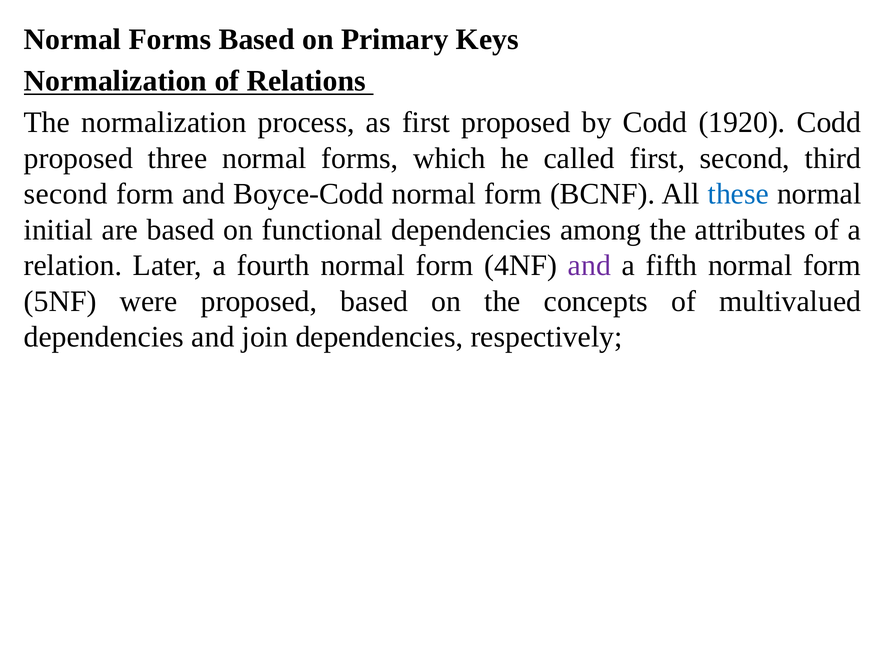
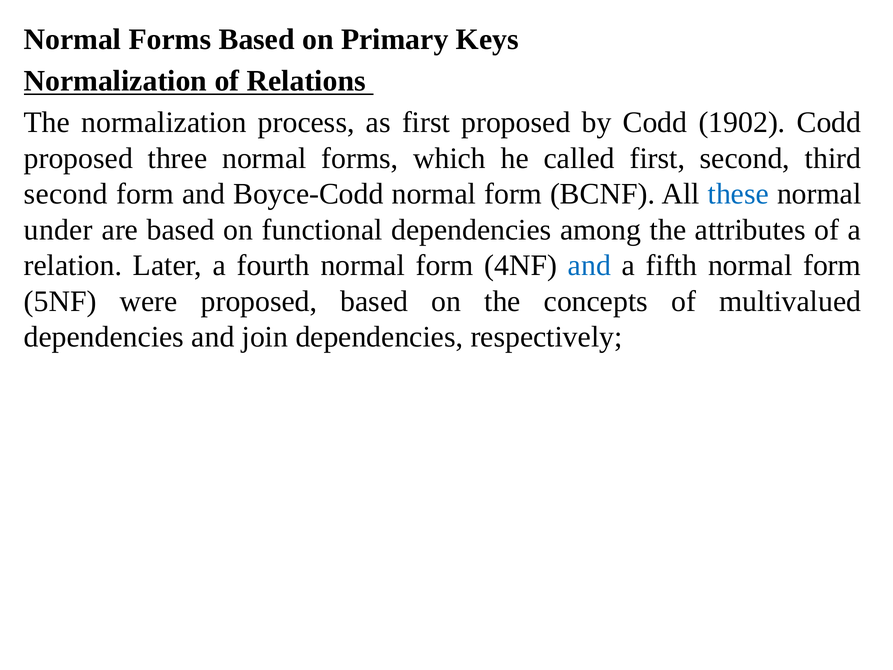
1920: 1920 -> 1902
initial: initial -> under
and at (589, 265) colour: purple -> blue
